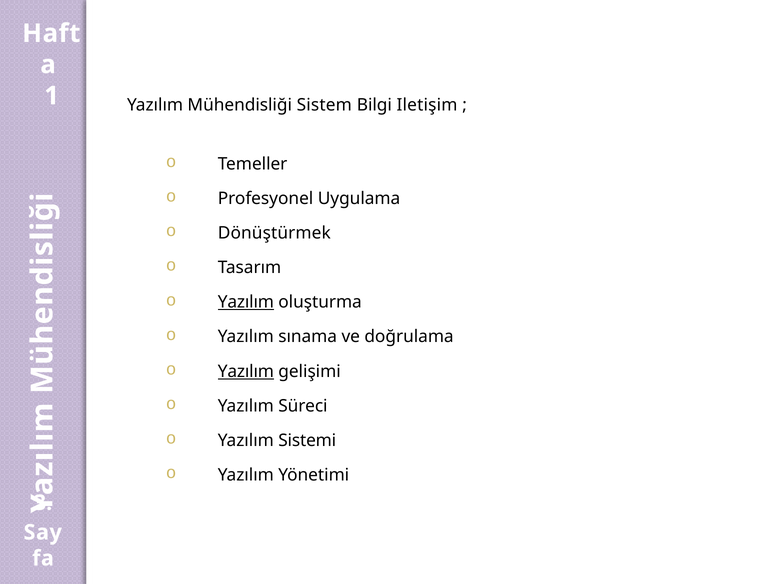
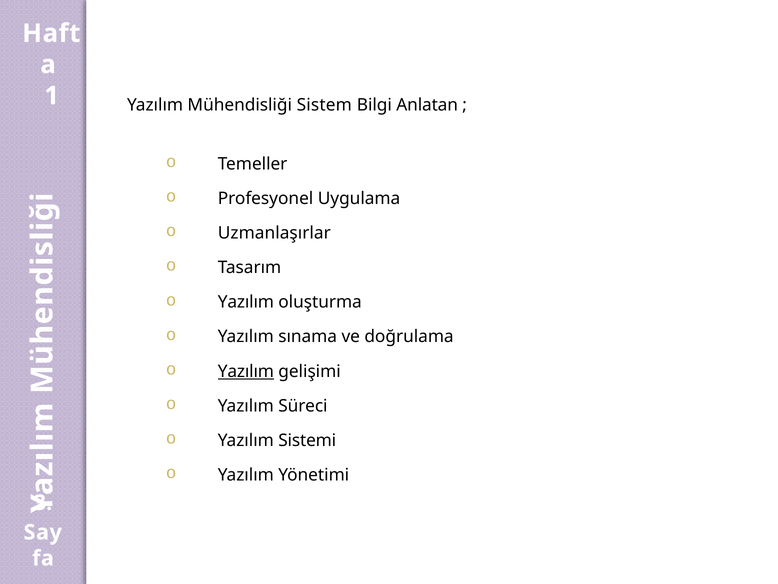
Iletişim: Iletişim -> Anlatan
Dönüştürmek: Dönüştürmek -> Uzmanlaşırlar
Yazılım at (246, 302) underline: present -> none
